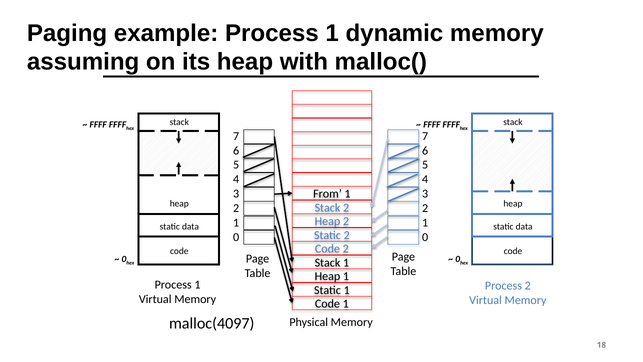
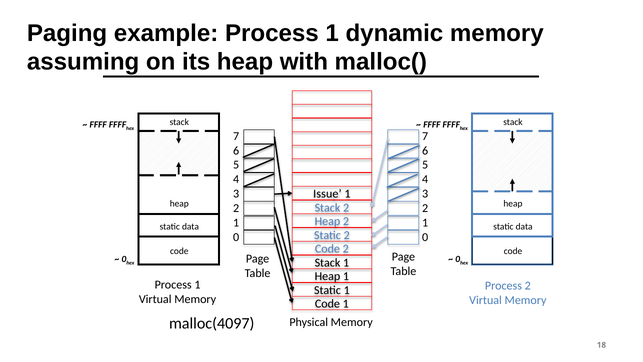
From: From -> Issue
